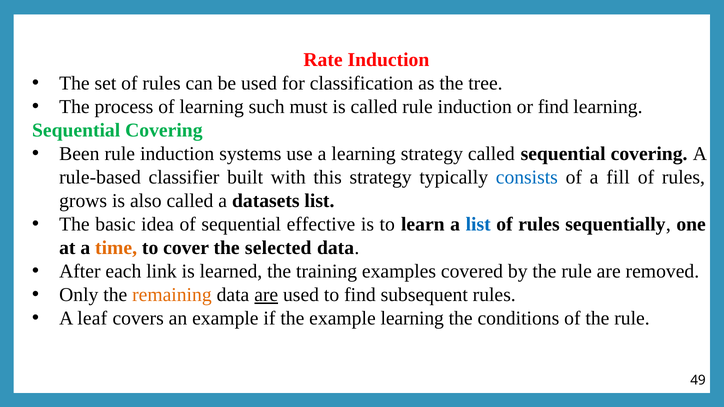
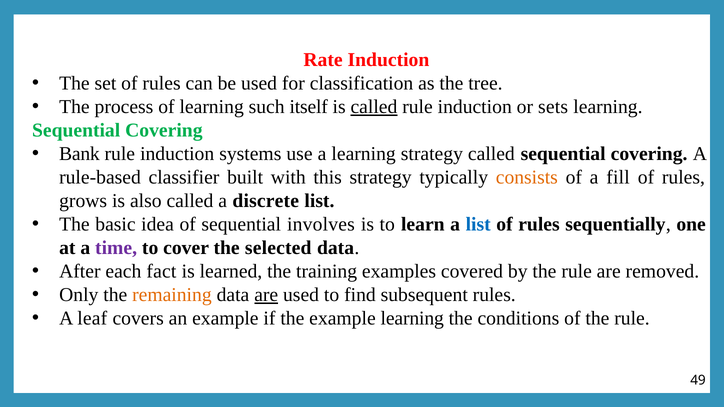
must: must -> itself
called at (374, 107) underline: none -> present
or find: find -> sets
Been: Been -> Bank
consists colour: blue -> orange
datasets: datasets -> discrete
effective: effective -> involves
time colour: orange -> purple
link: link -> fact
